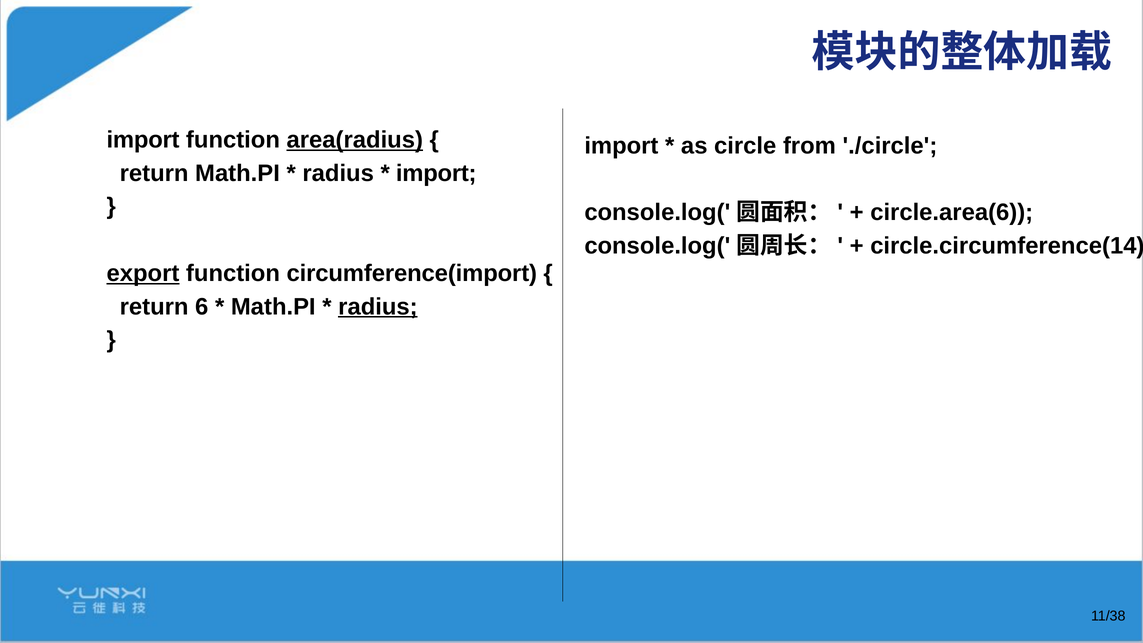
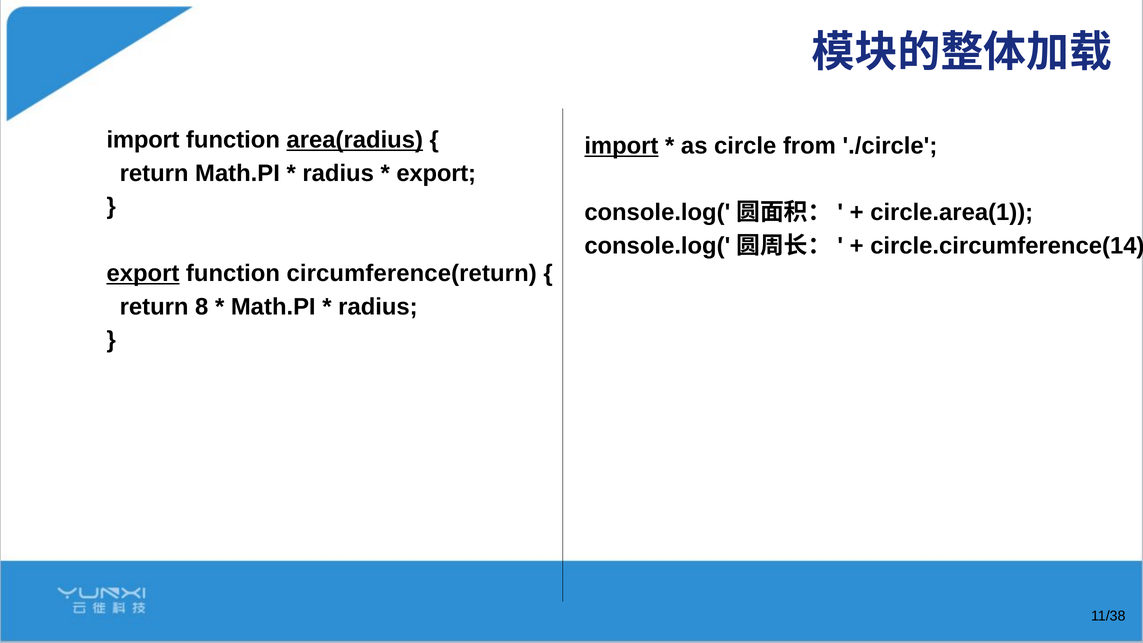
import at (621, 146) underline: none -> present
import at (436, 173): import -> export
circle.area(6: circle.area(6 -> circle.area(1
circumference(import: circumference(import -> circumference(return
6: 6 -> 8
radius at (378, 307) underline: present -> none
